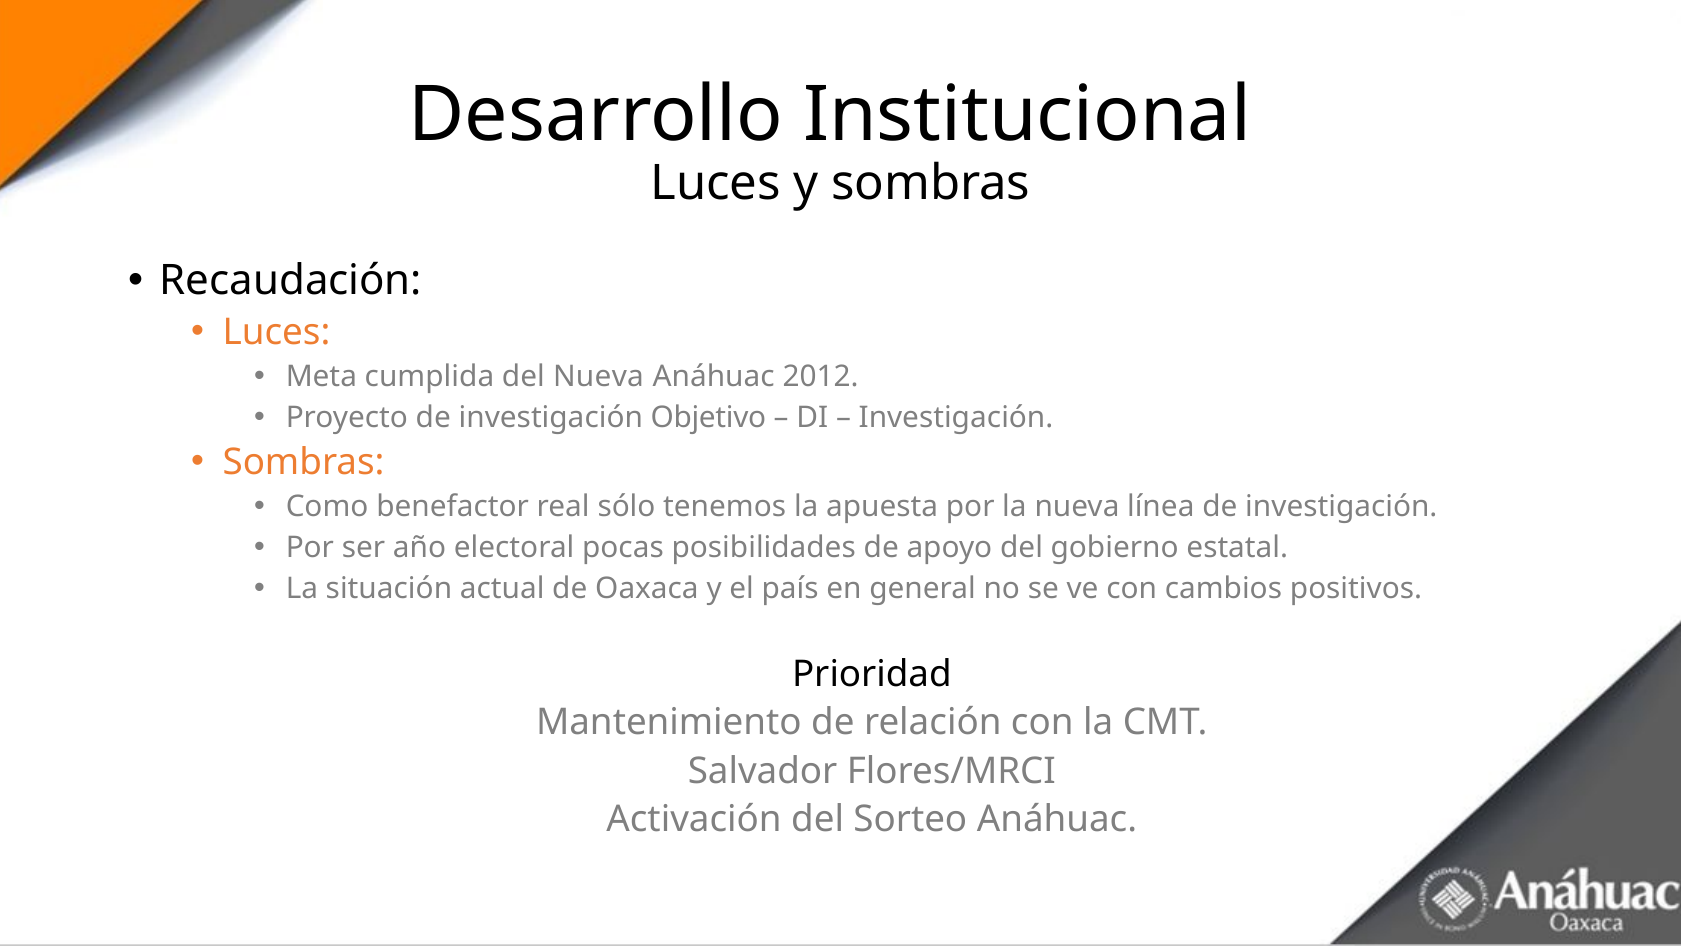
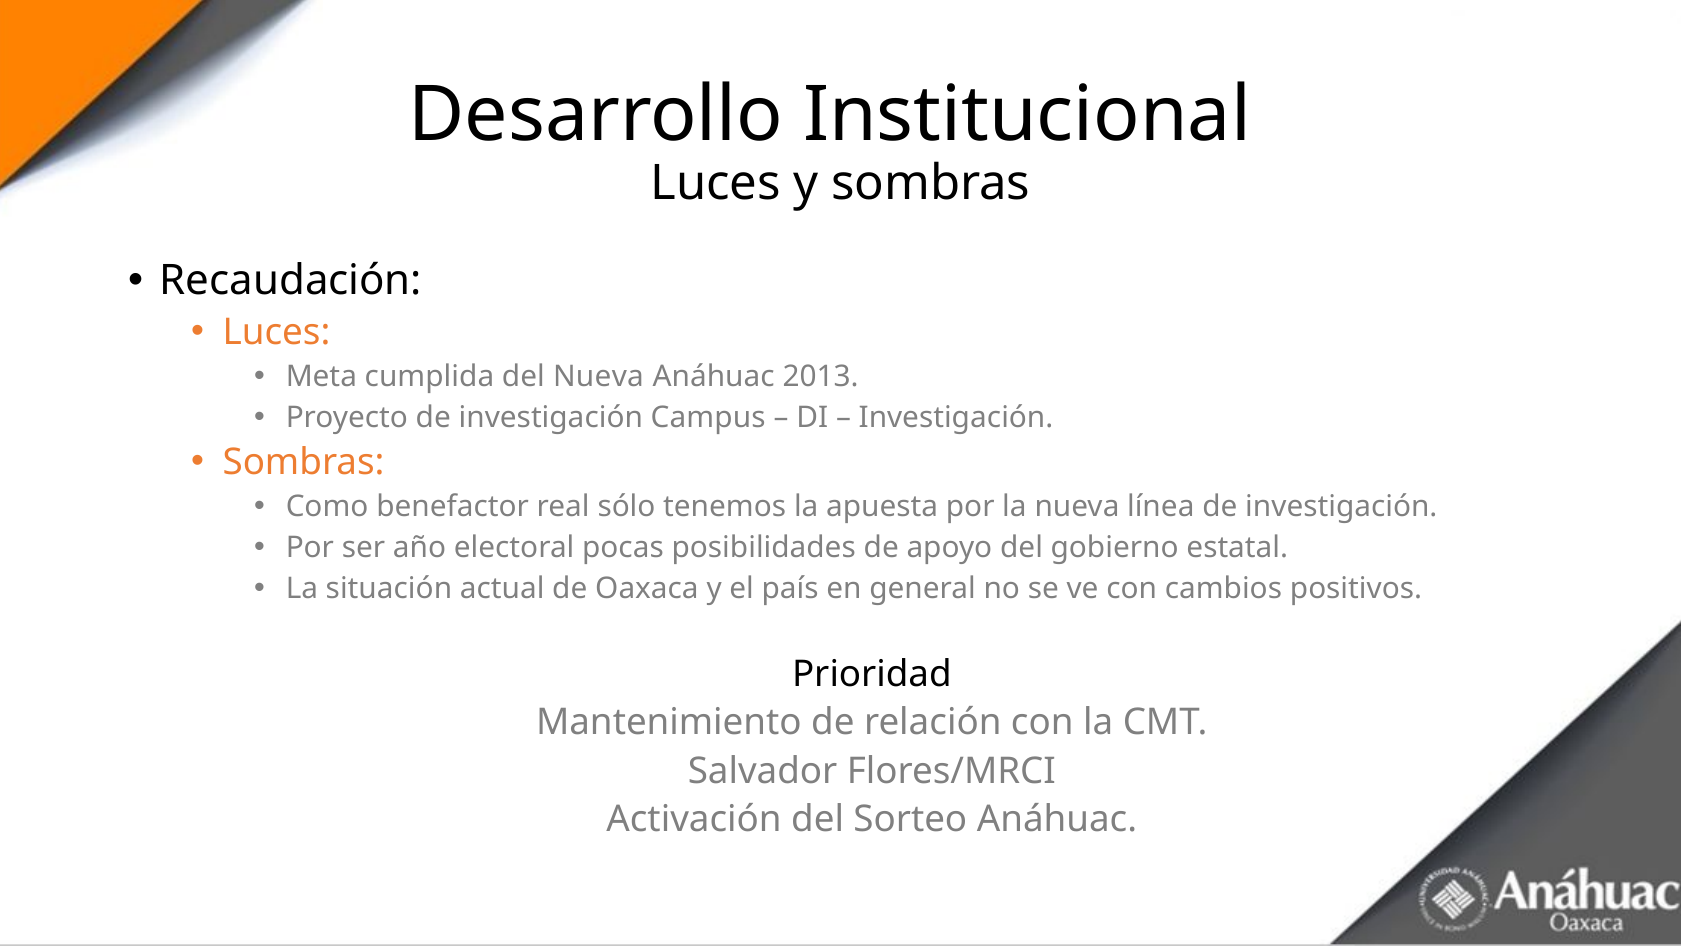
2012: 2012 -> 2013
Objetivo: Objetivo -> Campus
